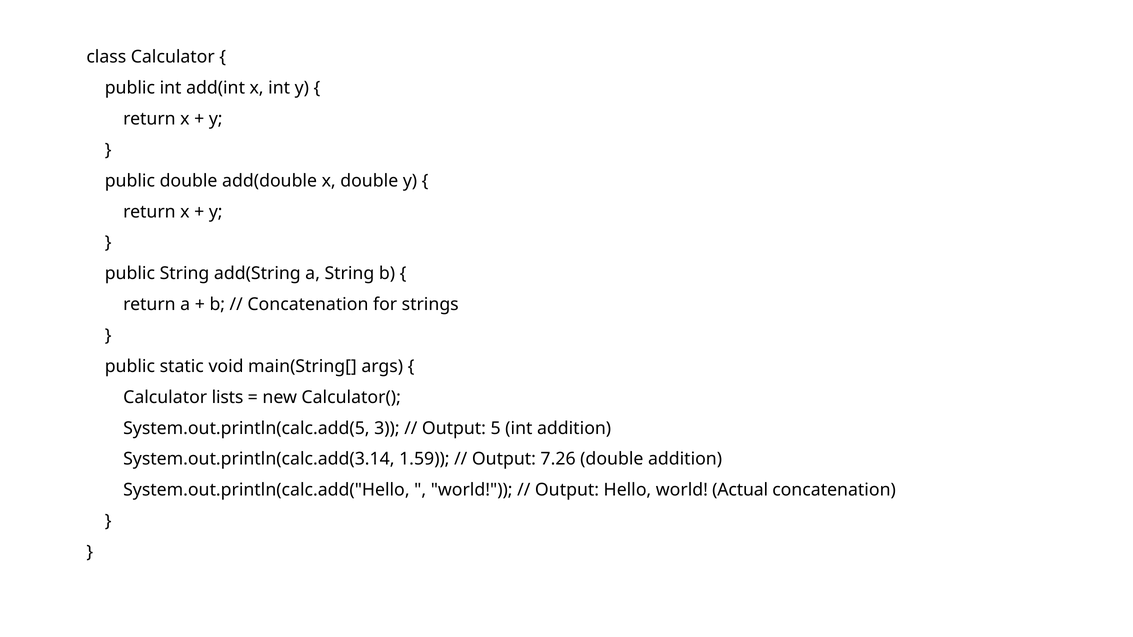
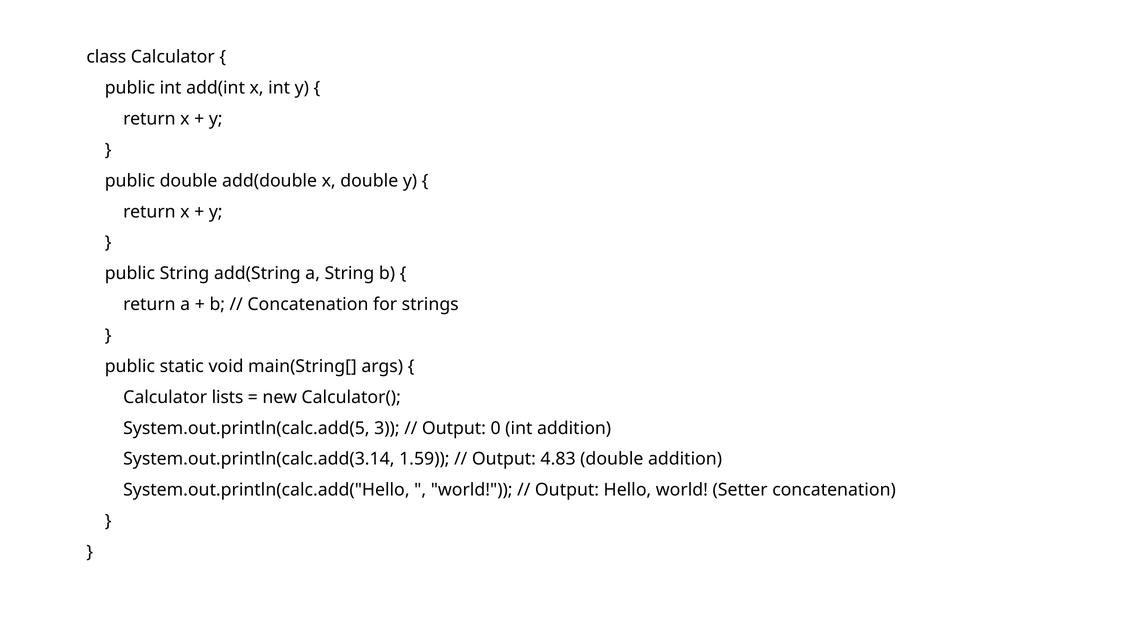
5: 5 -> 0
7.26: 7.26 -> 4.83
Actual: Actual -> Setter
